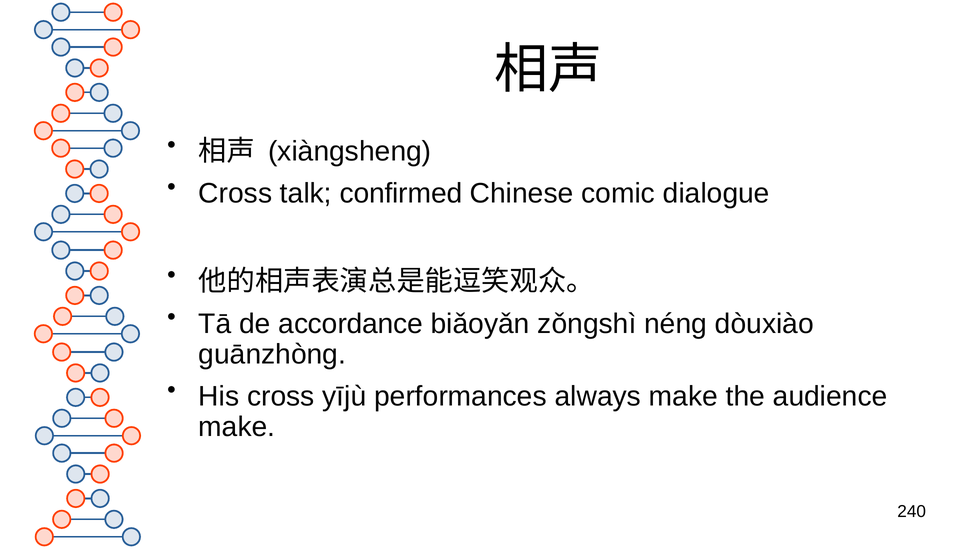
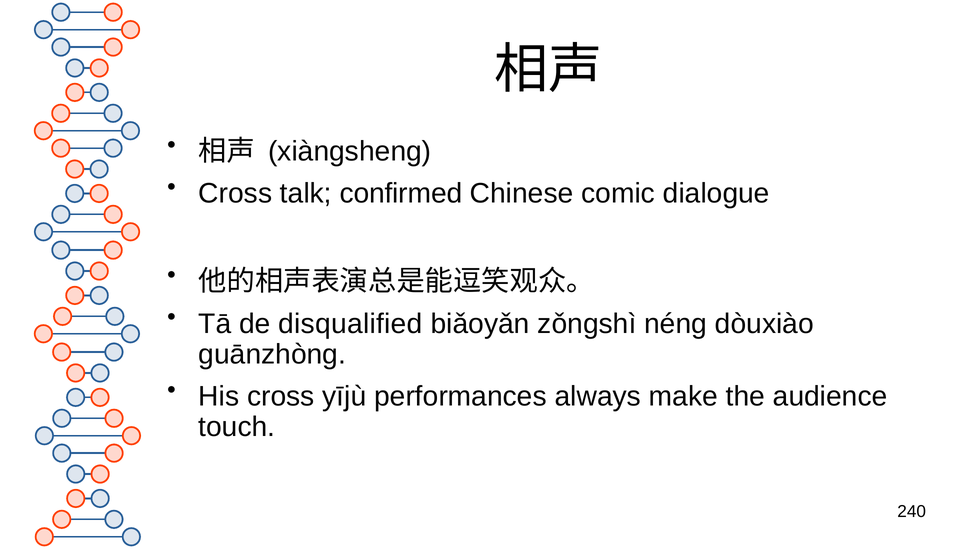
accordance: accordance -> disqualified
make at (237, 427): make -> touch
